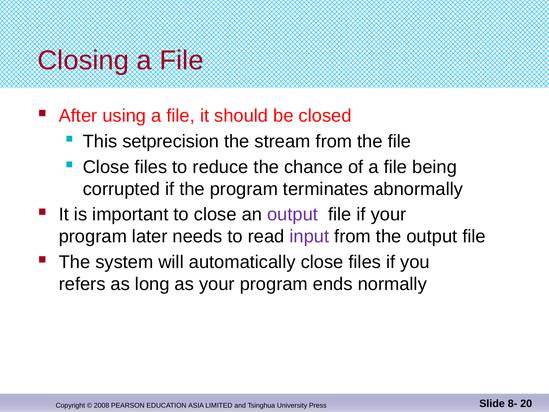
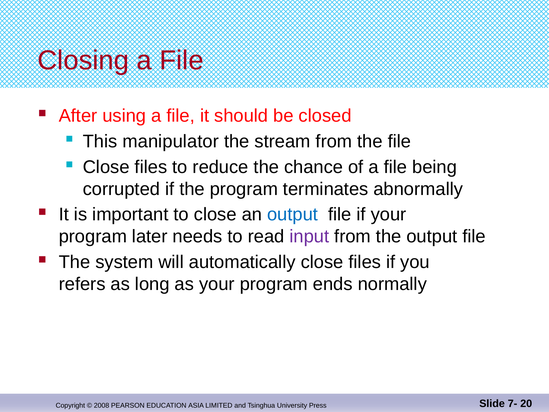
setprecision: setprecision -> manipulator
output at (293, 214) colour: purple -> blue
8-: 8- -> 7-
